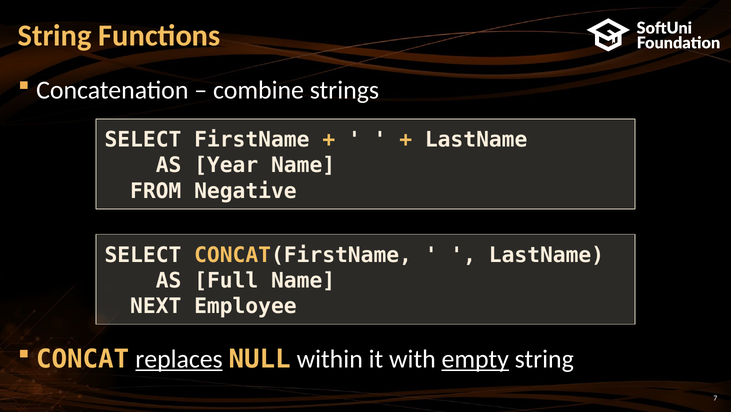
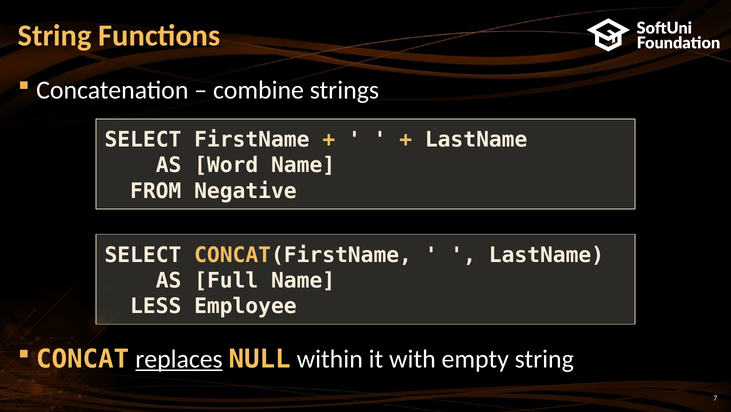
Year: Year -> Word
NEXT: NEXT -> LESS
empty underline: present -> none
